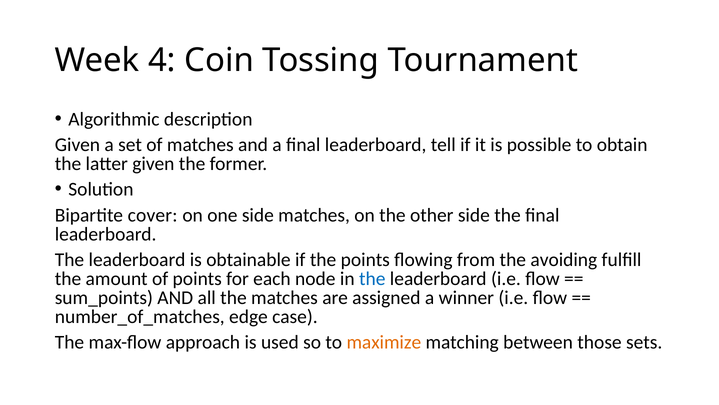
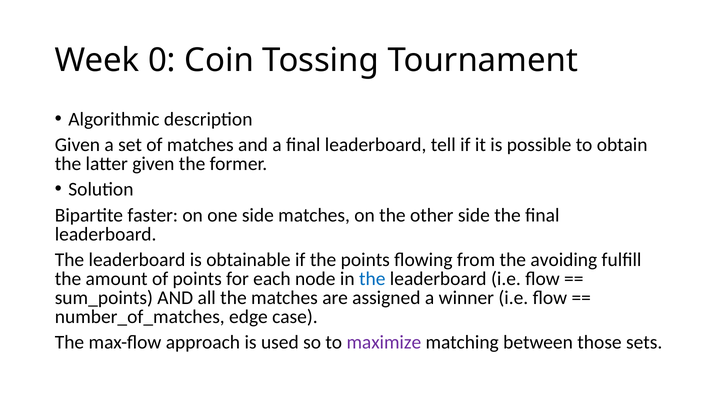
4: 4 -> 0
cover: cover -> faster
maximize colour: orange -> purple
